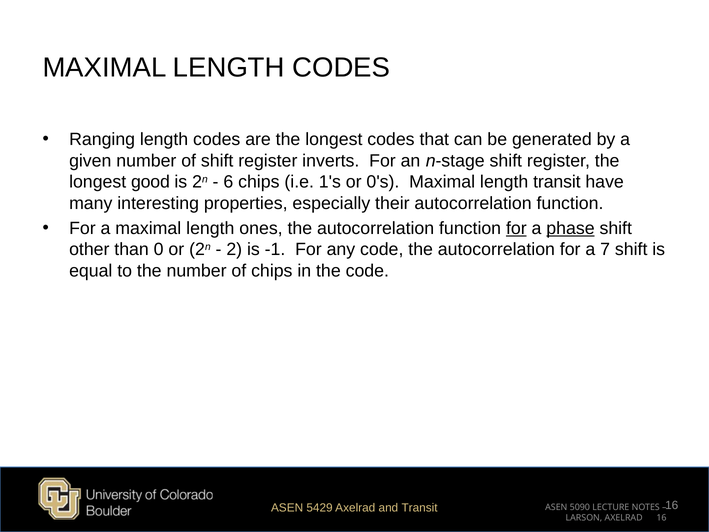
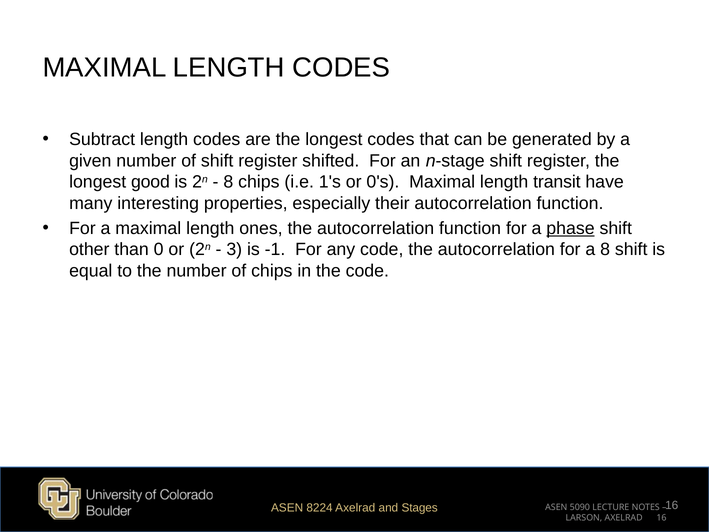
Ranging: Ranging -> Subtract
inverts: inverts -> shifted
6 at (228, 182): 6 -> 8
for at (516, 228) underline: present -> none
2: 2 -> 3
a 7: 7 -> 8
5429: 5429 -> 8224
and Transit: Transit -> Stages
